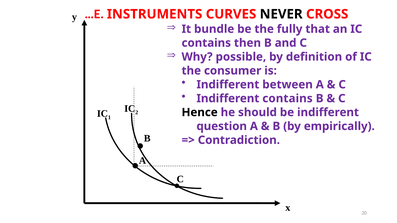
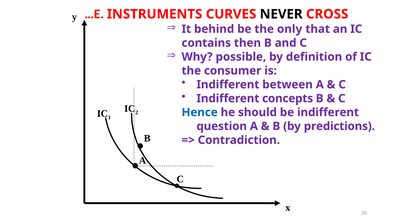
bundle: bundle -> behind
fully: fully -> only
Indifferent contains: contains -> concepts
Hence colour: black -> blue
empirically: empirically -> predictions
